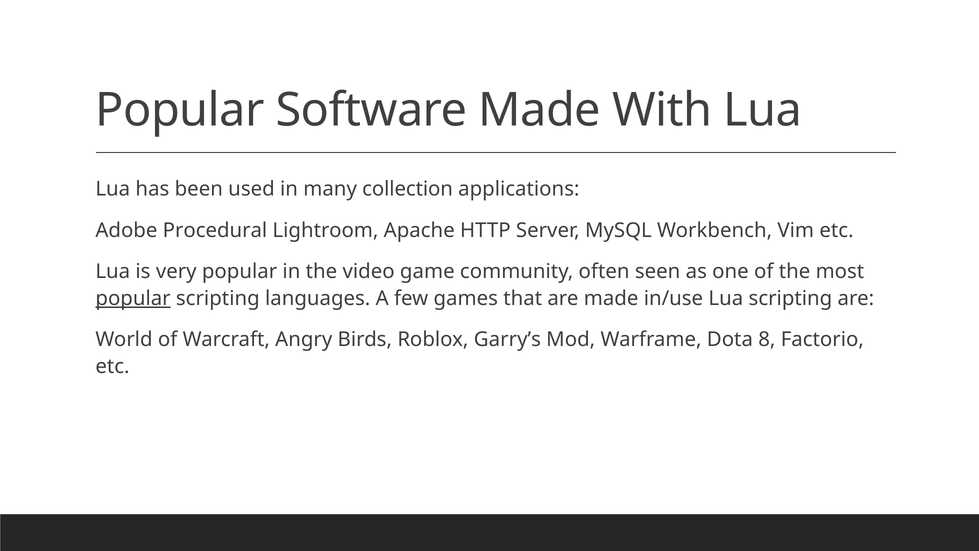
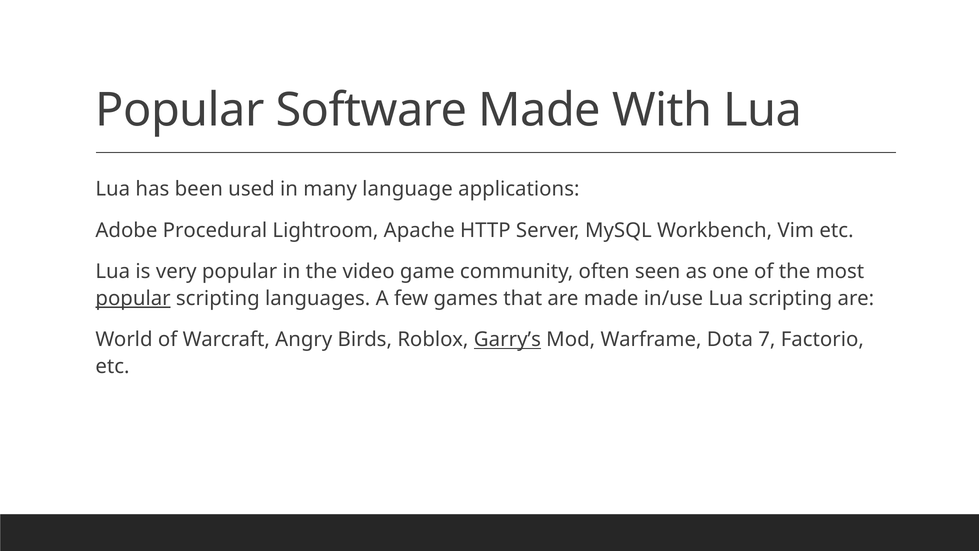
collection: collection -> language
Garry’s underline: none -> present
8: 8 -> 7
